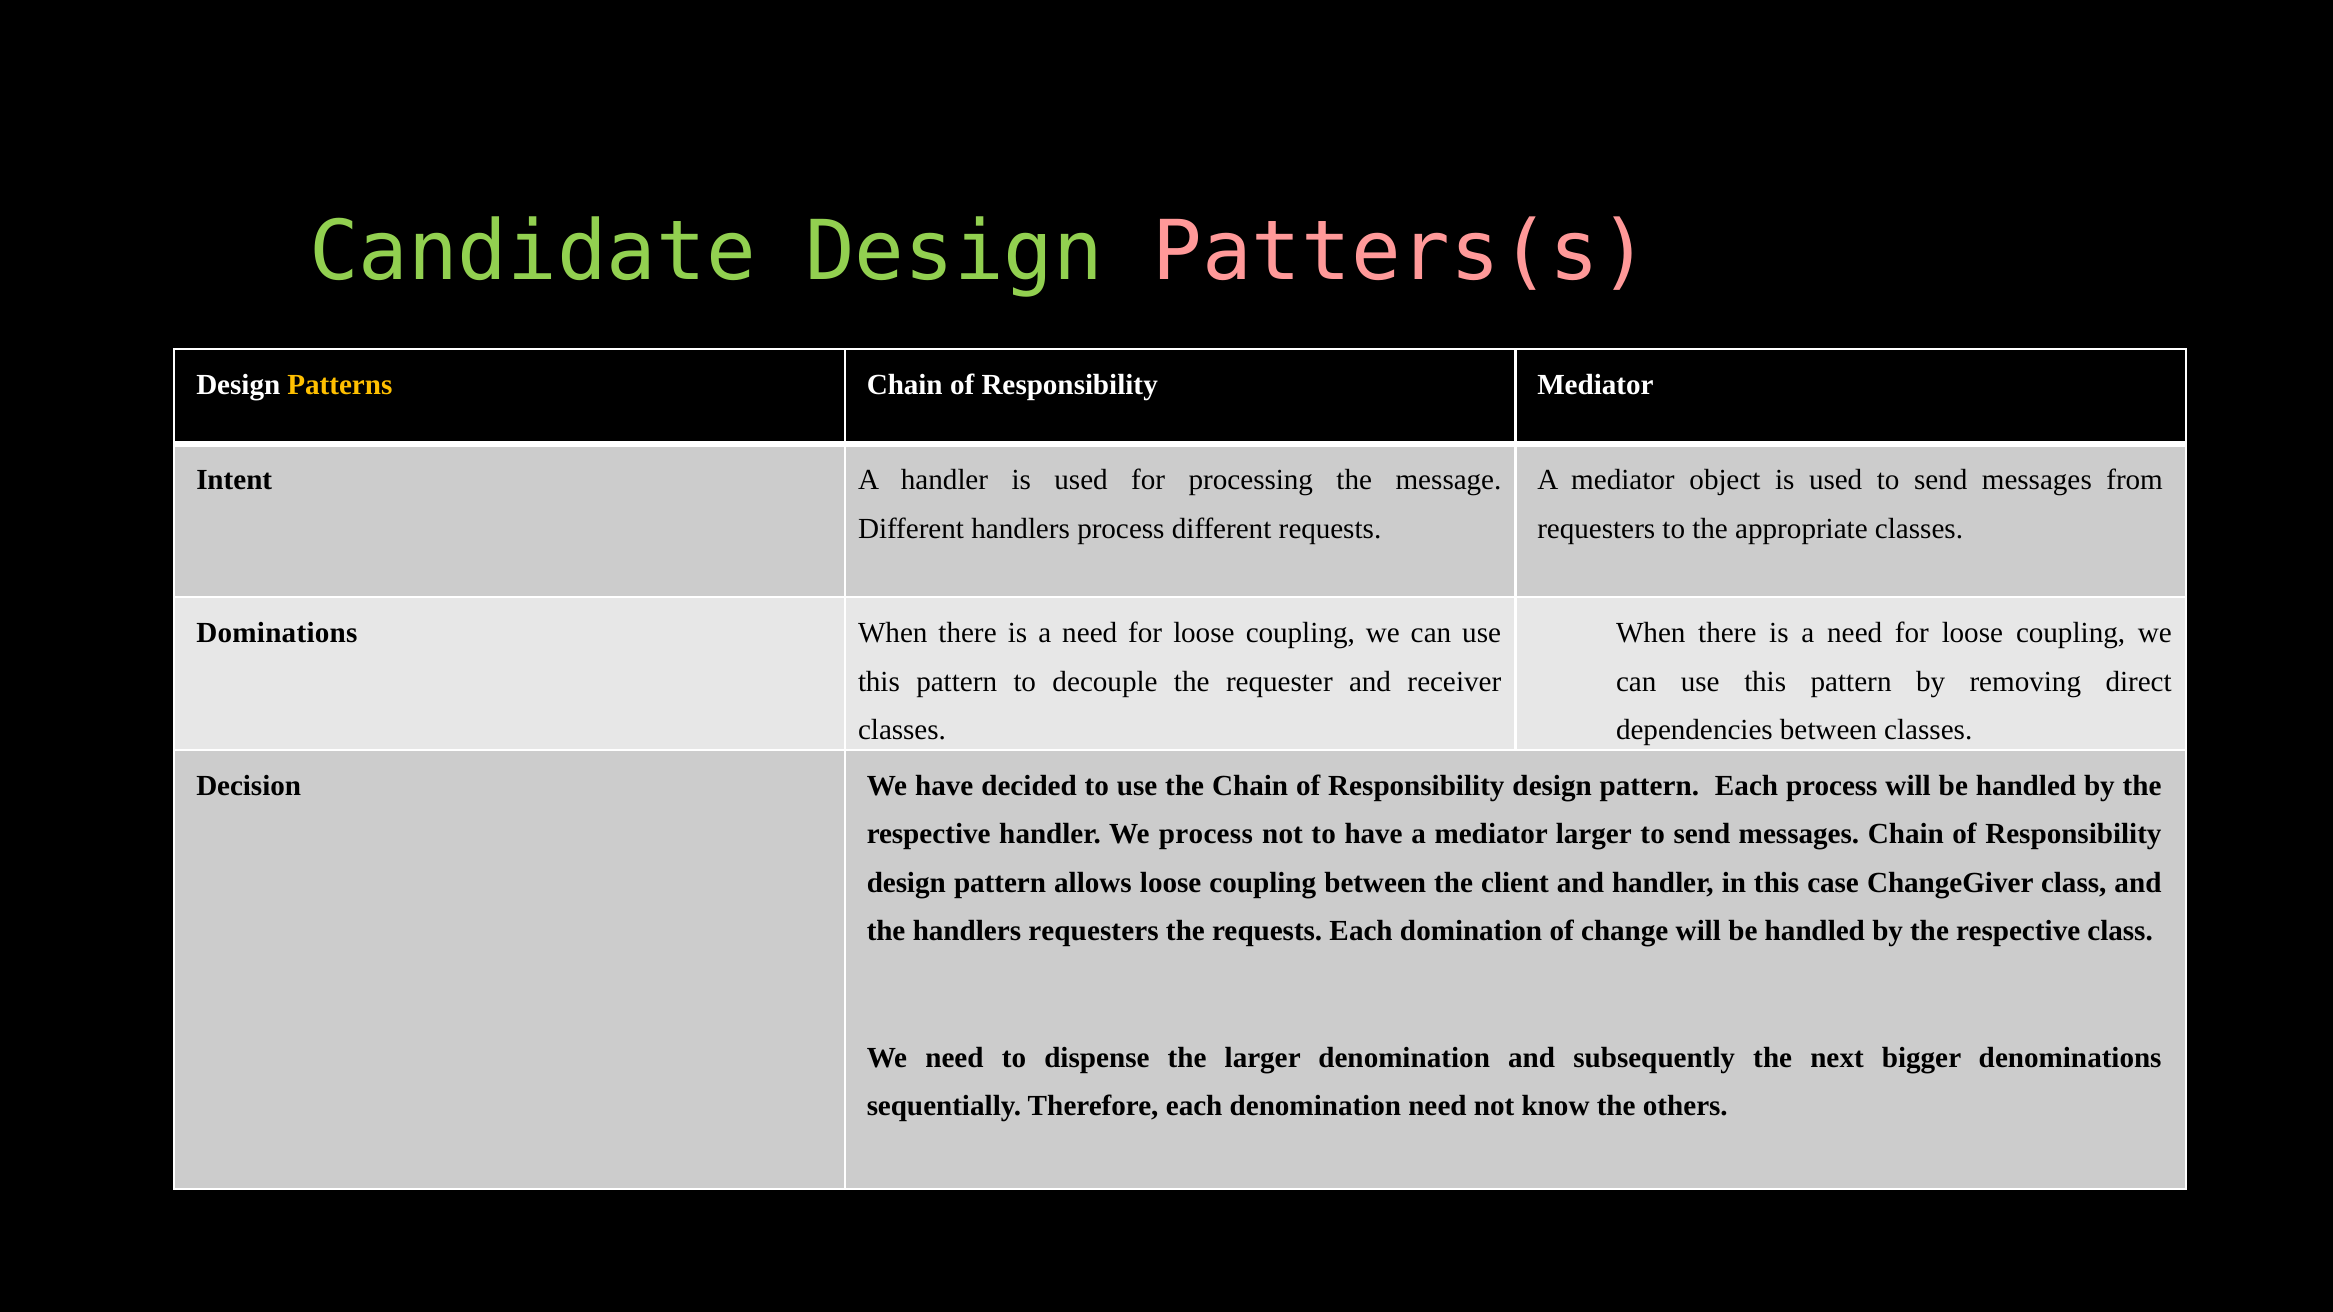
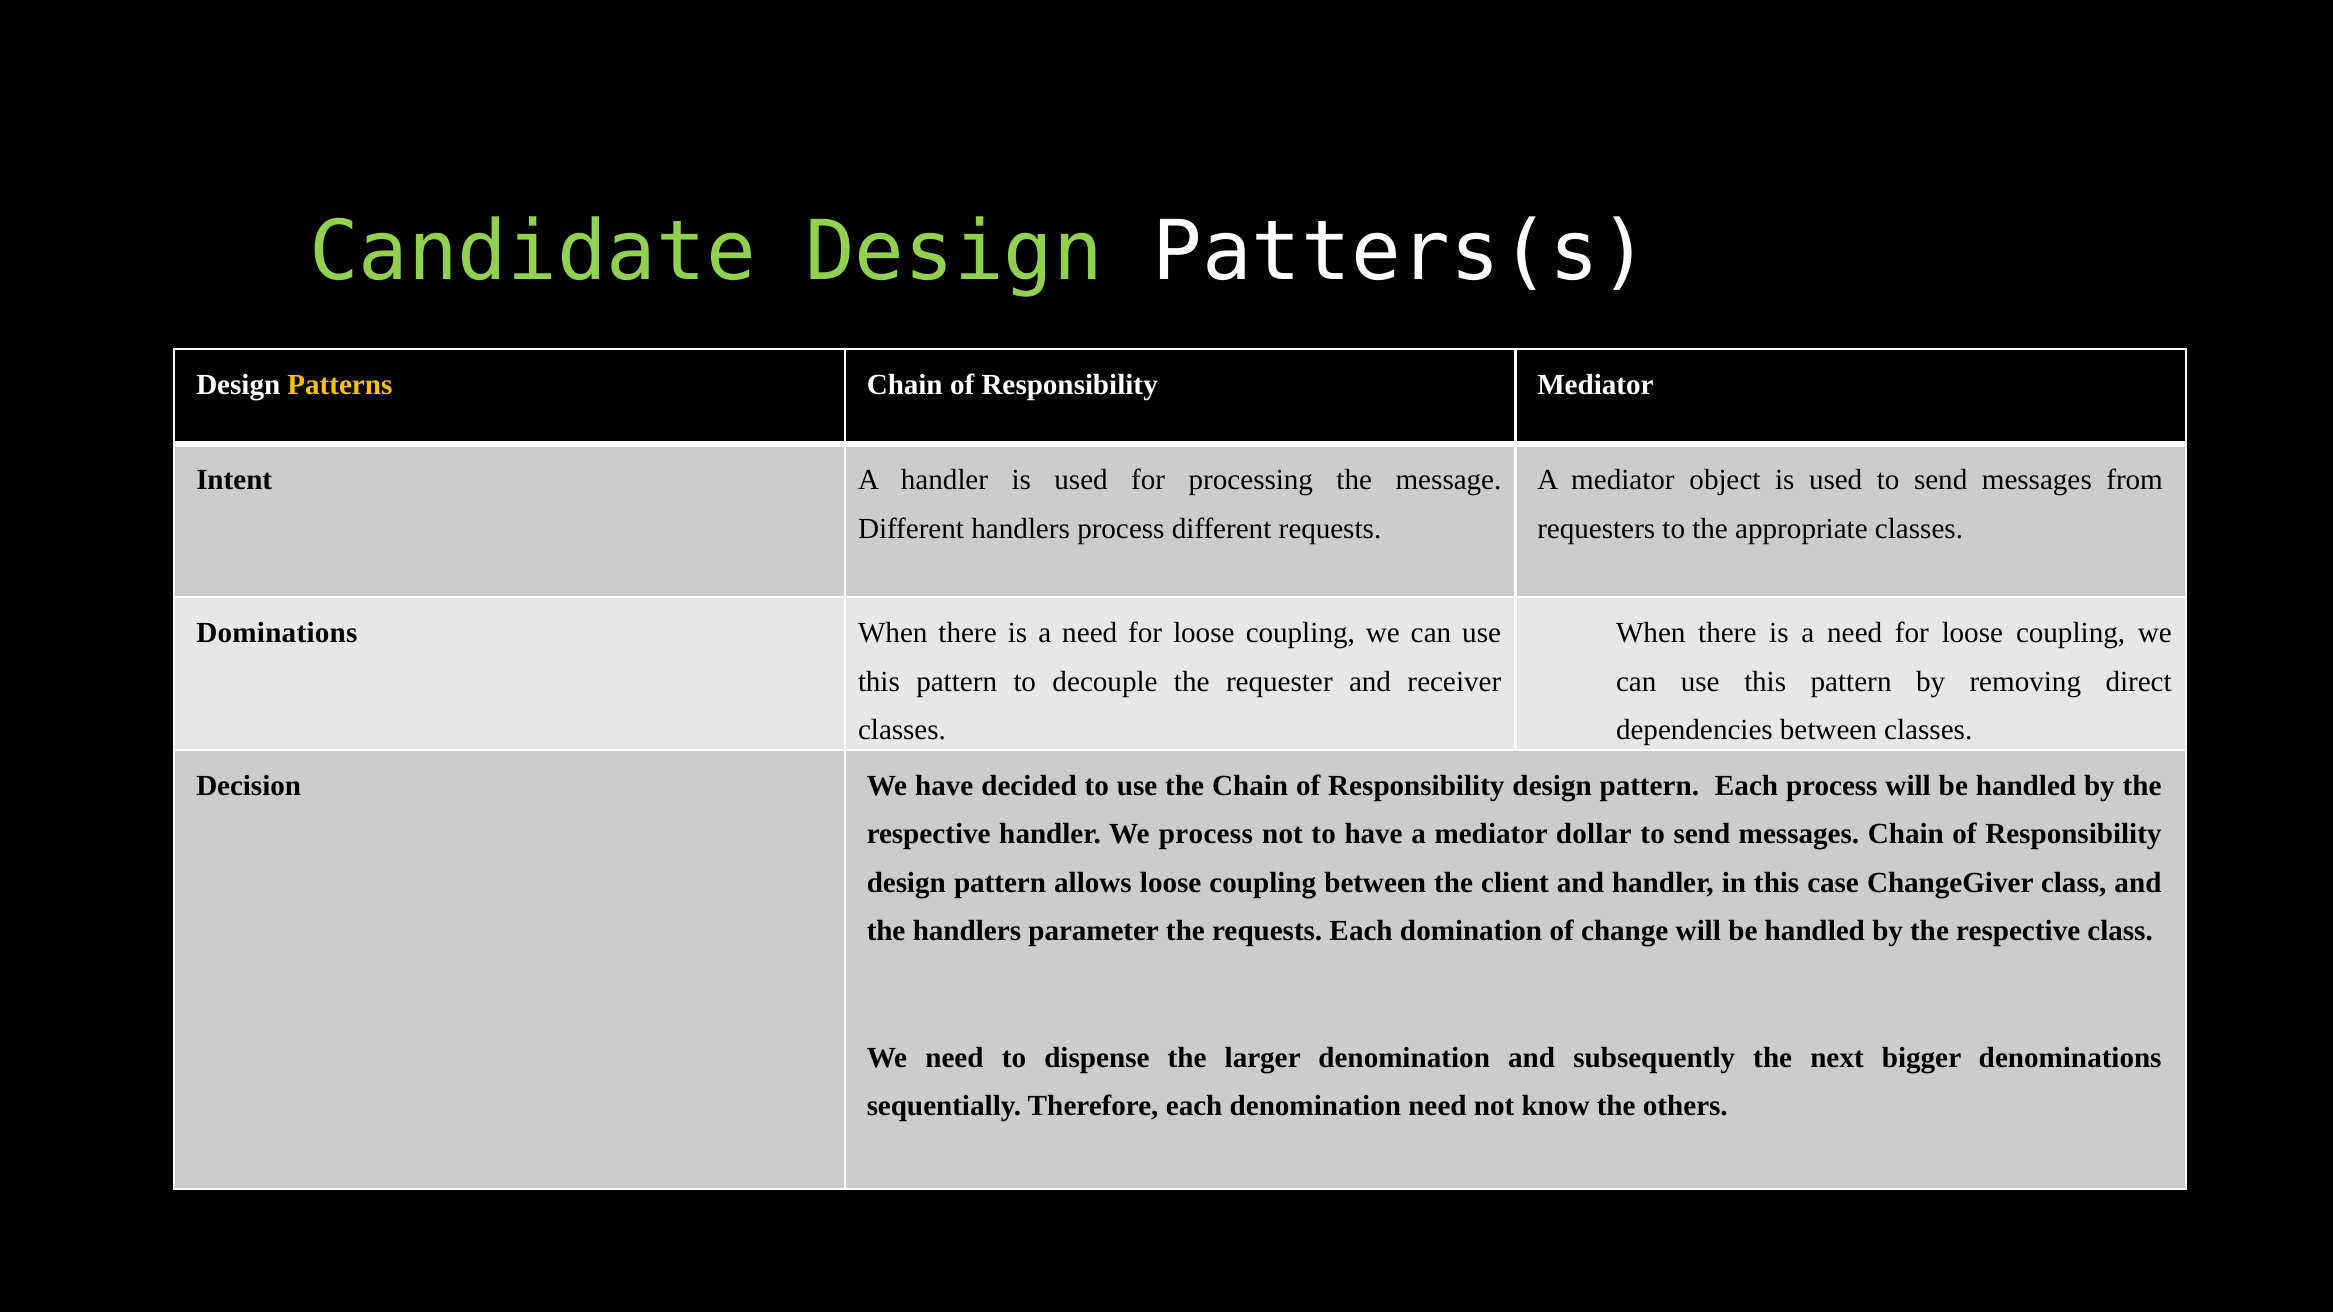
Patters(s colour: pink -> white
mediator larger: larger -> dollar
handlers requesters: requesters -> parameter
